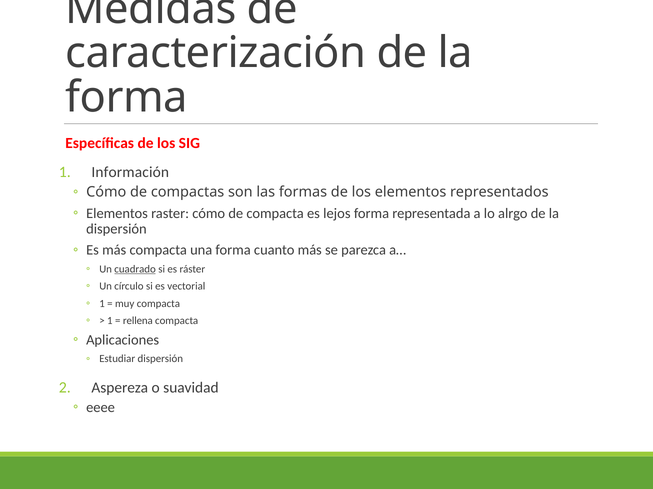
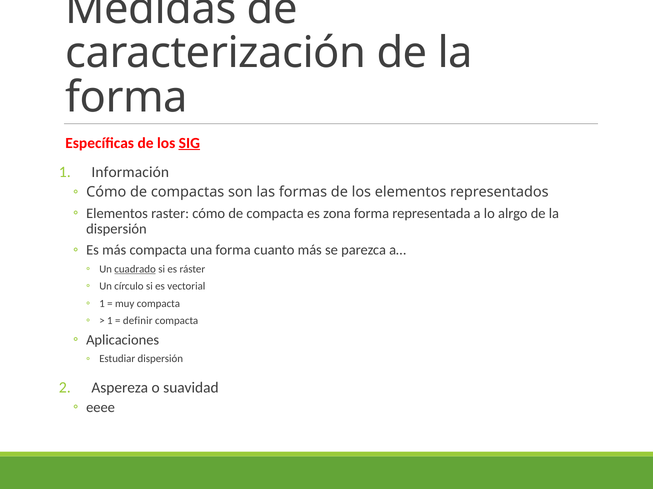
SIG underline: none -> present
lejos: lejos -> zona
rellena: rellena -> definir
